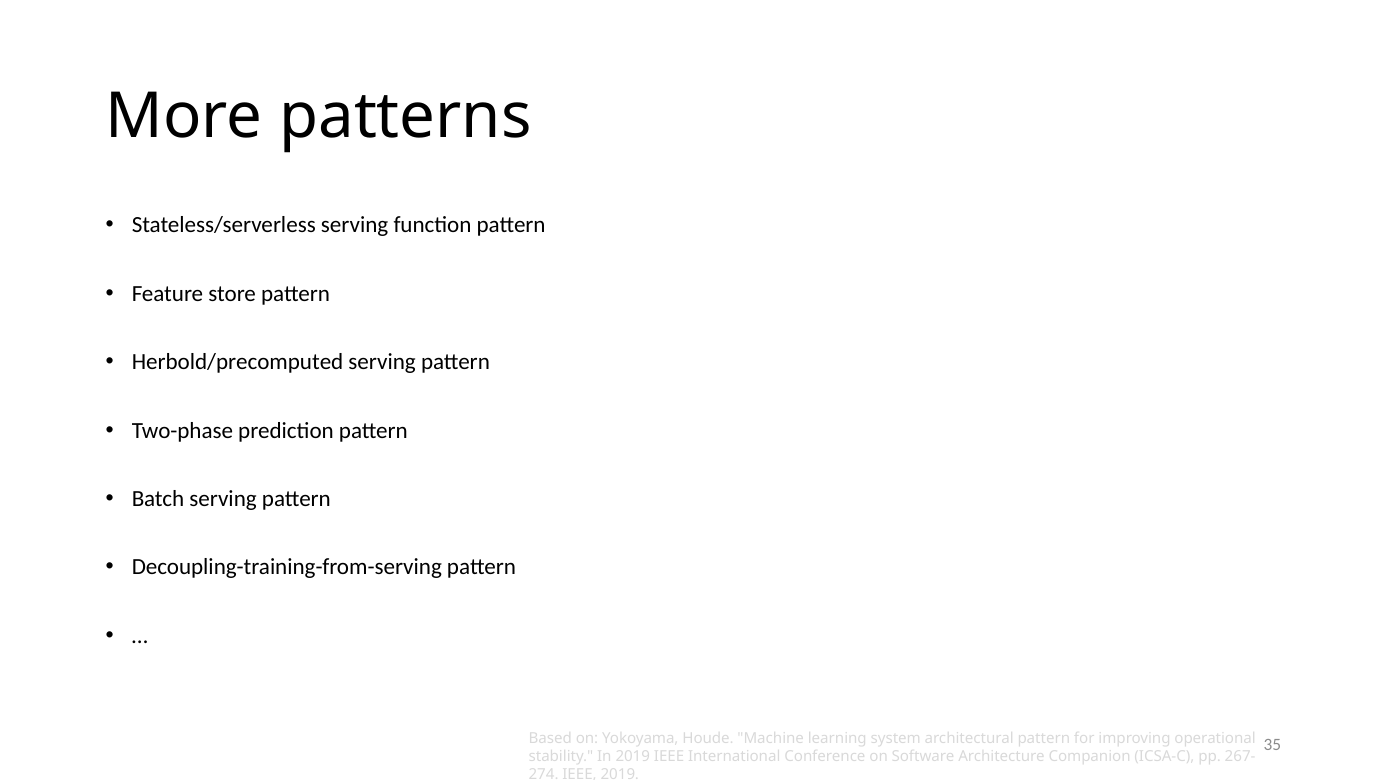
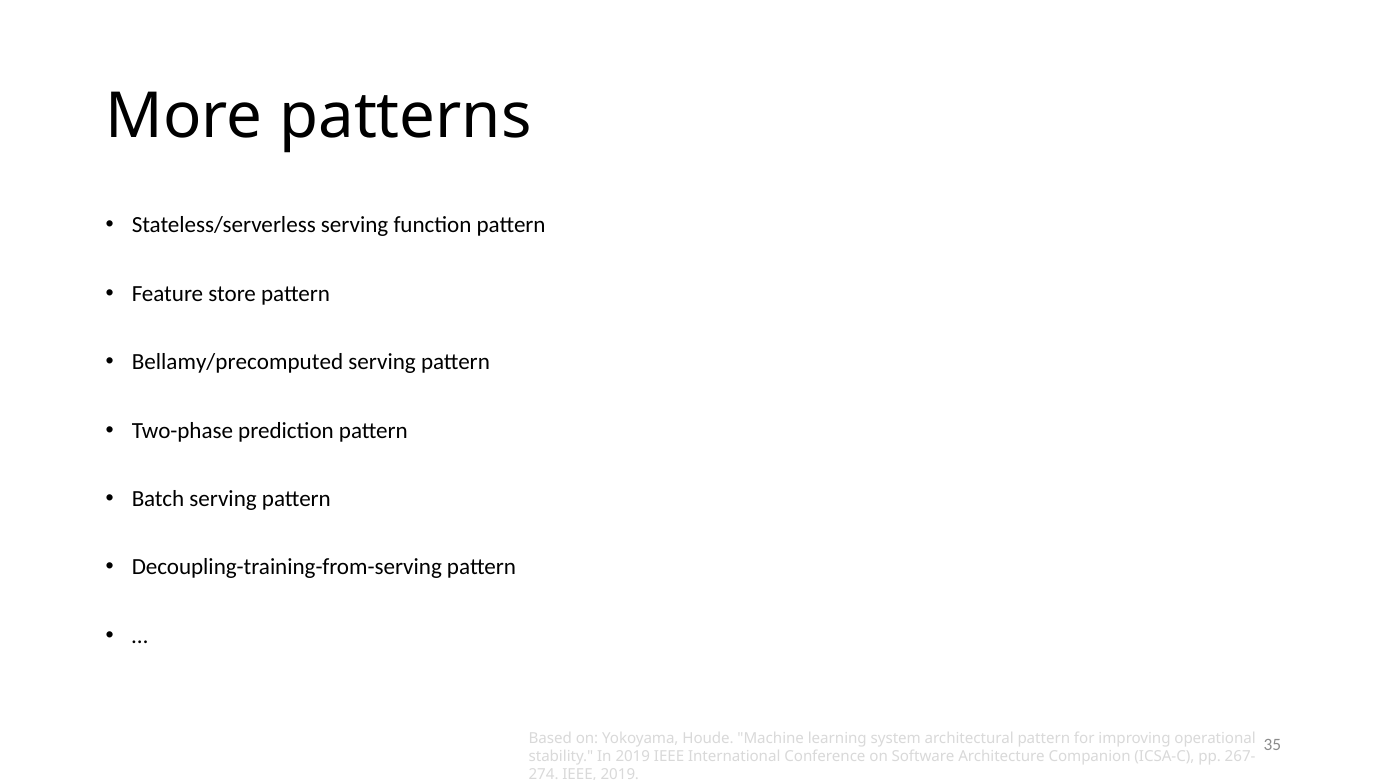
Herbold/precomputed: Herbold/precomputed -> Bellamy/precomputed
